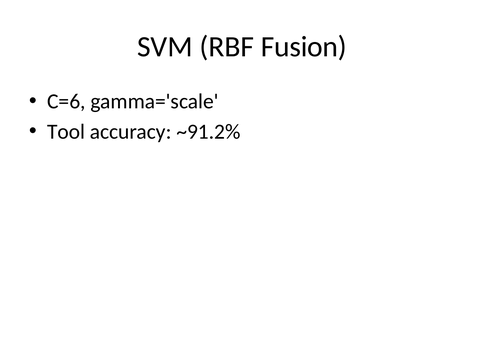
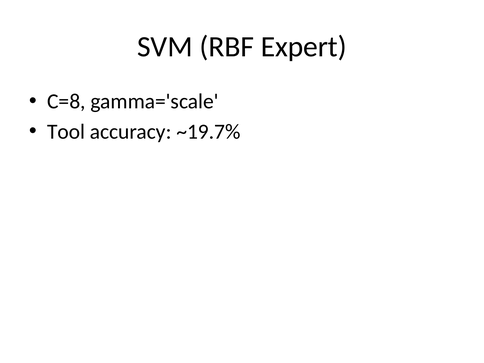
Fusion: Fusion -> Expert
C=6: C=6 -> C=8
~91.2%: ~91.2% -> ~19.7%
